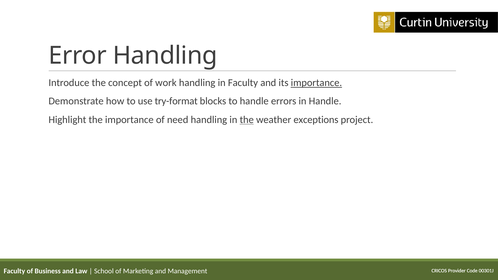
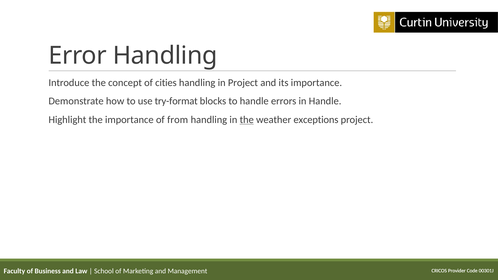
work: work -> cities
in Faculty: Faculty -> Project
importance at (316, 83) underline: present -> none
need: need -> from
